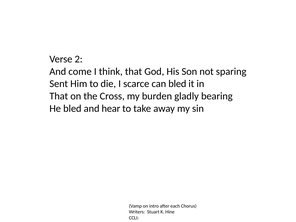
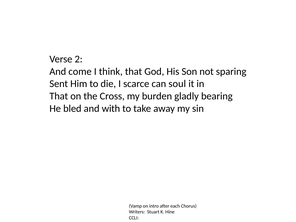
can bled: bled -> soul
hear: hear -> with
